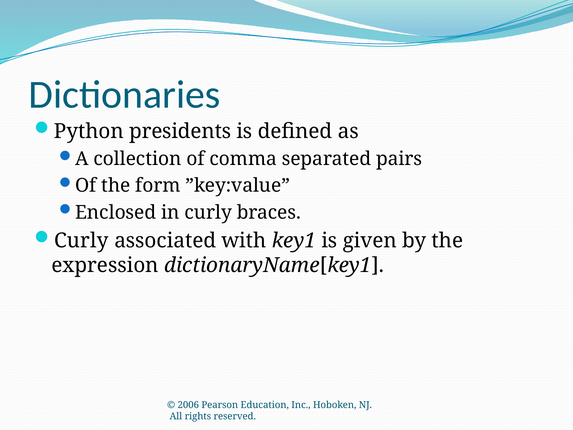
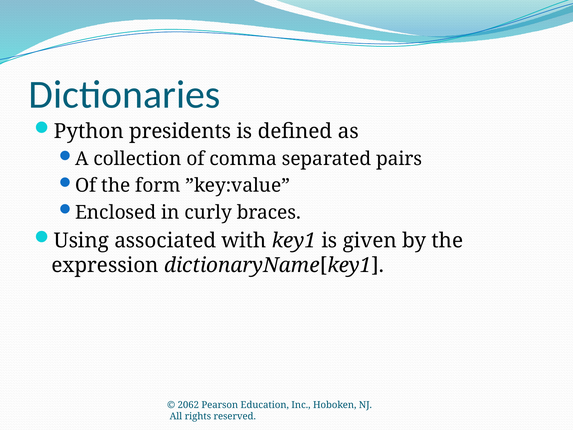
Curly at (81, 240): Curly -> Using
2006: 2006 -> 2062
